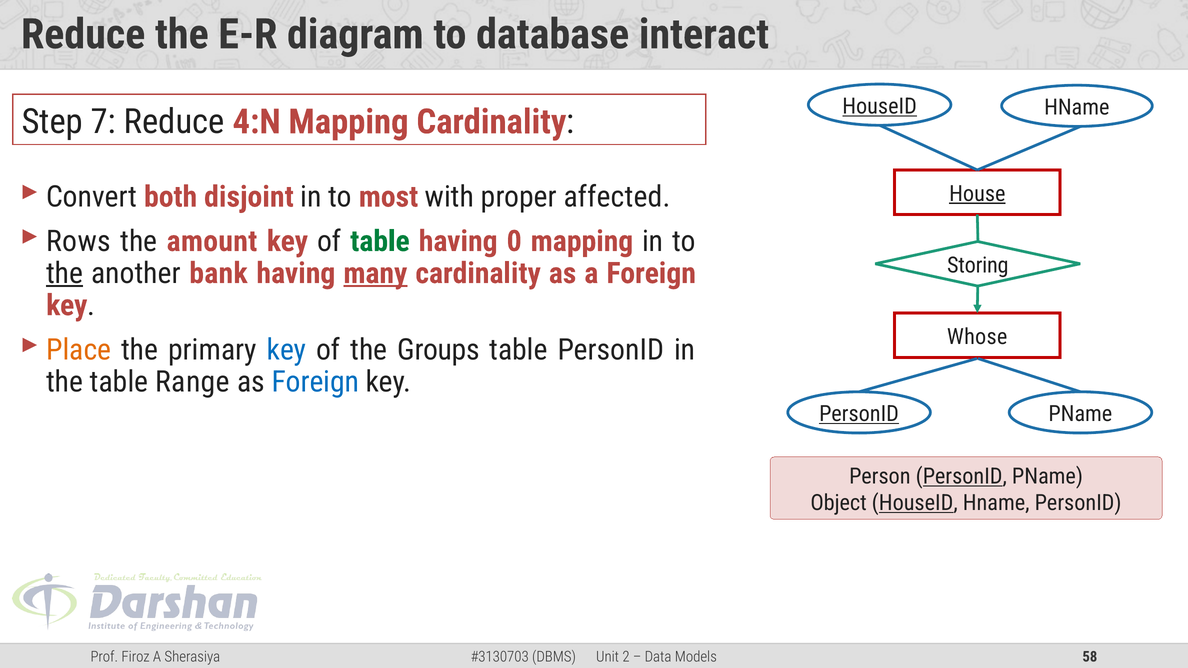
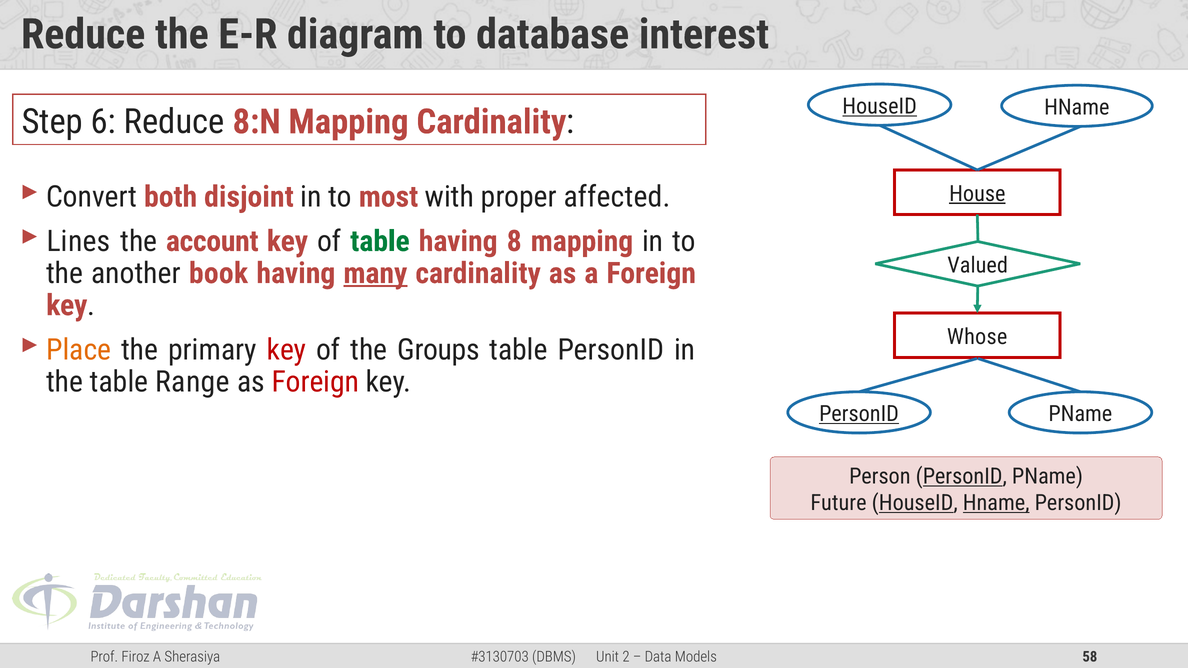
interact: interact -> interest
7: 7 -> 6
4:N: 4:N -> 8:N
Rows: Rows -> Lines
amount: amount -> account
0: 0 -> 8
Storing: Storing -> Valued
the at (65, 273) underline: present -> none
bank: bank -> book
key at (286, 350) colour: blue -> red
Foreign at (315, 382) colour: blue -> red
Object: Object -> Future
Hname at (996, 503) underline: none -> present
